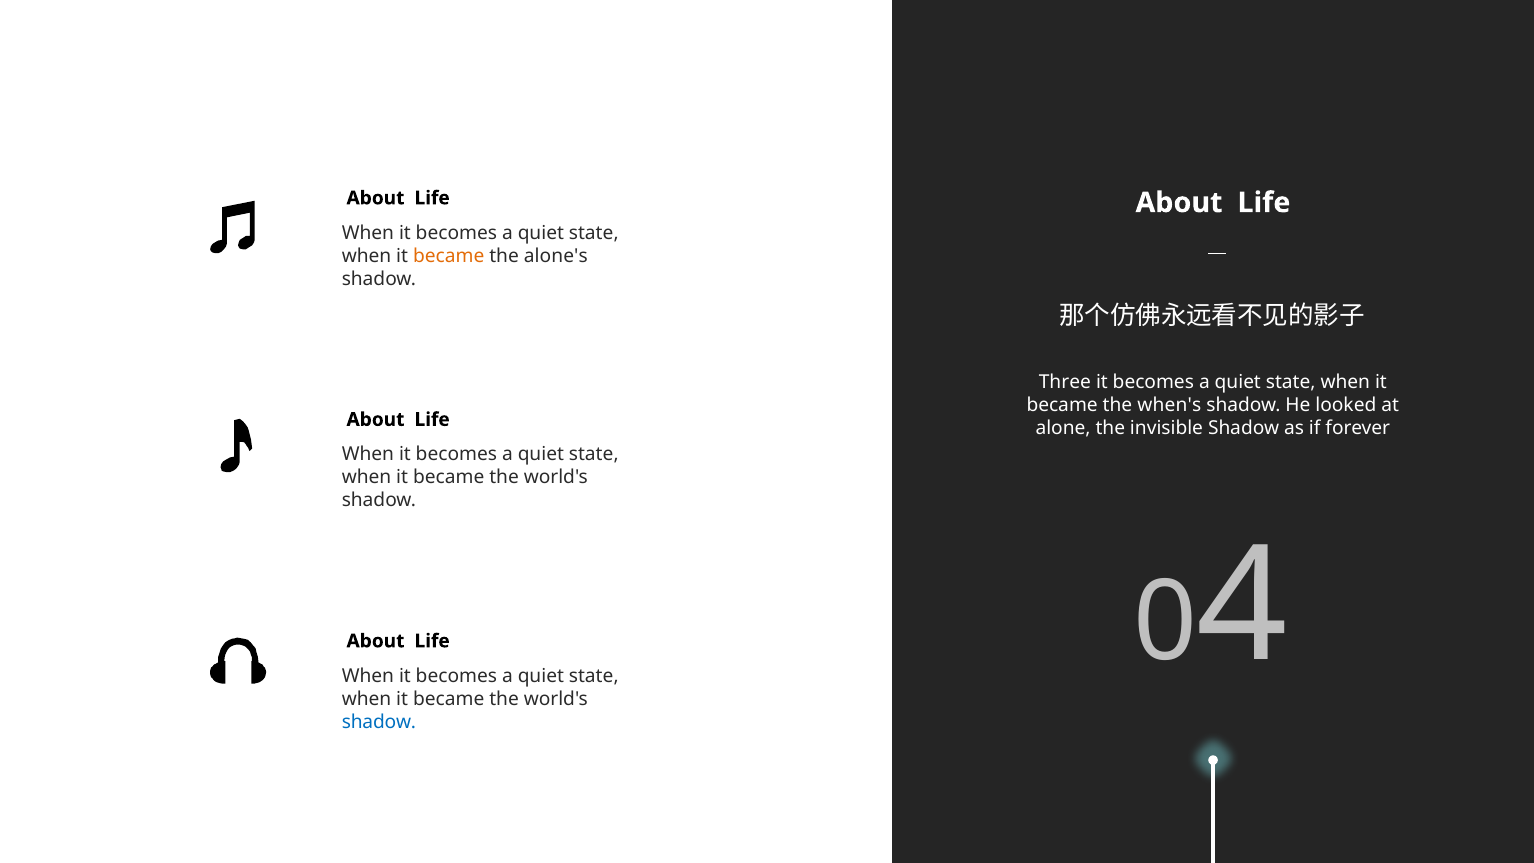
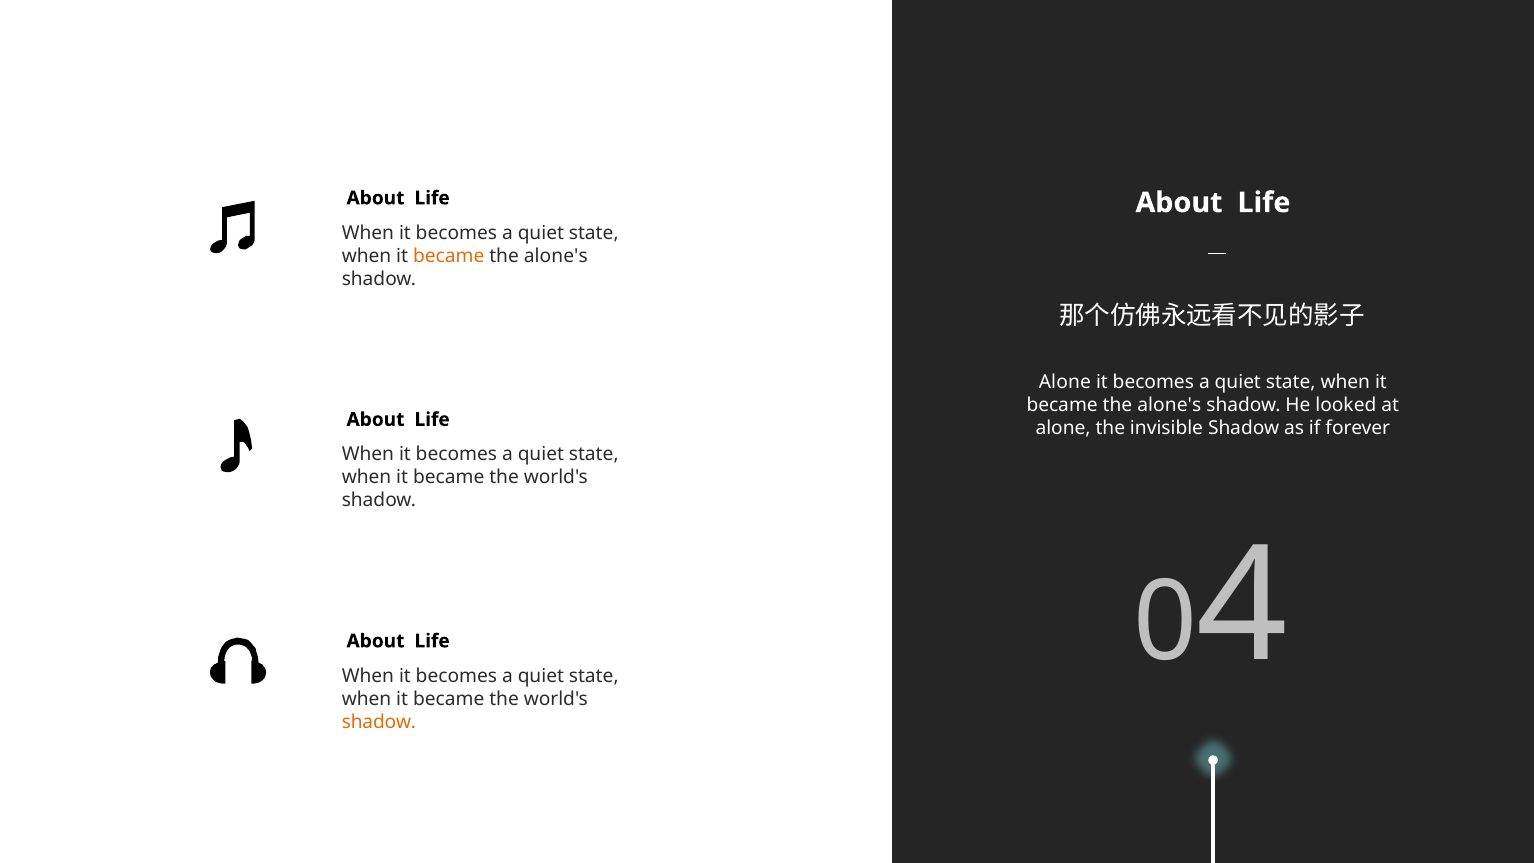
Three at (1065, 382): Three -> Alone
when's at (1169, 405): when's -> alone's
shadow at (379, 722) colour: blue -> orange
